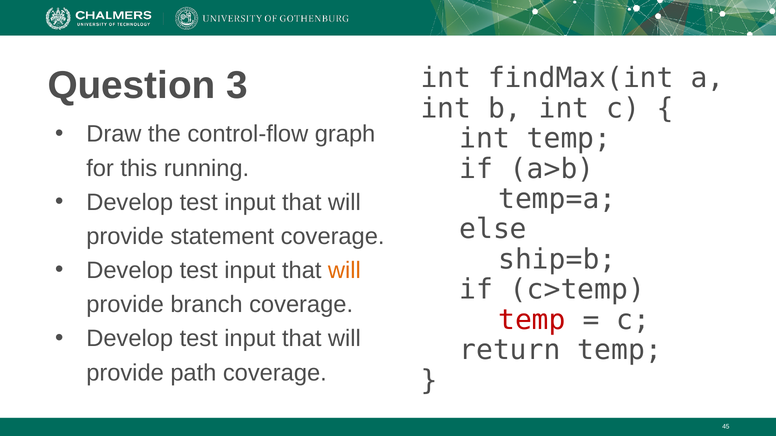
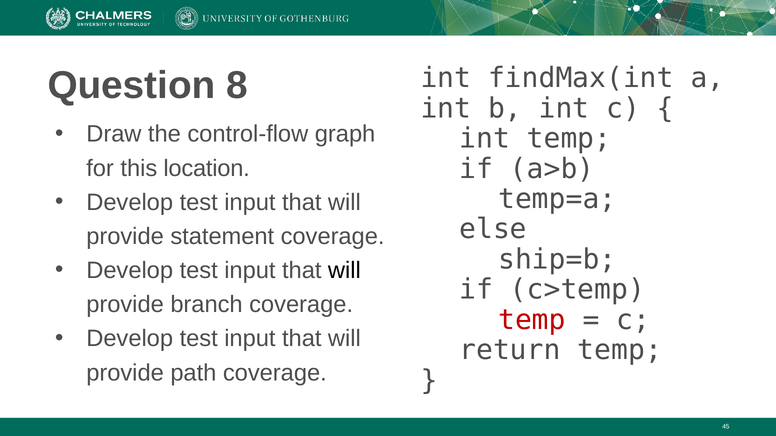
3: 3 -> 8
running: running -> location
will at (344, 271) colour: orange -> black
